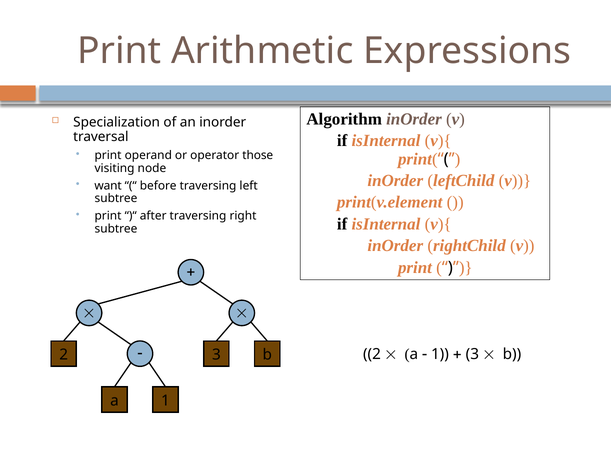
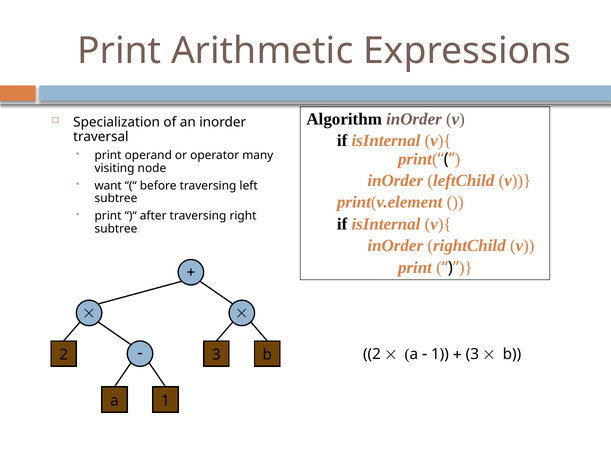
those: those -> many
